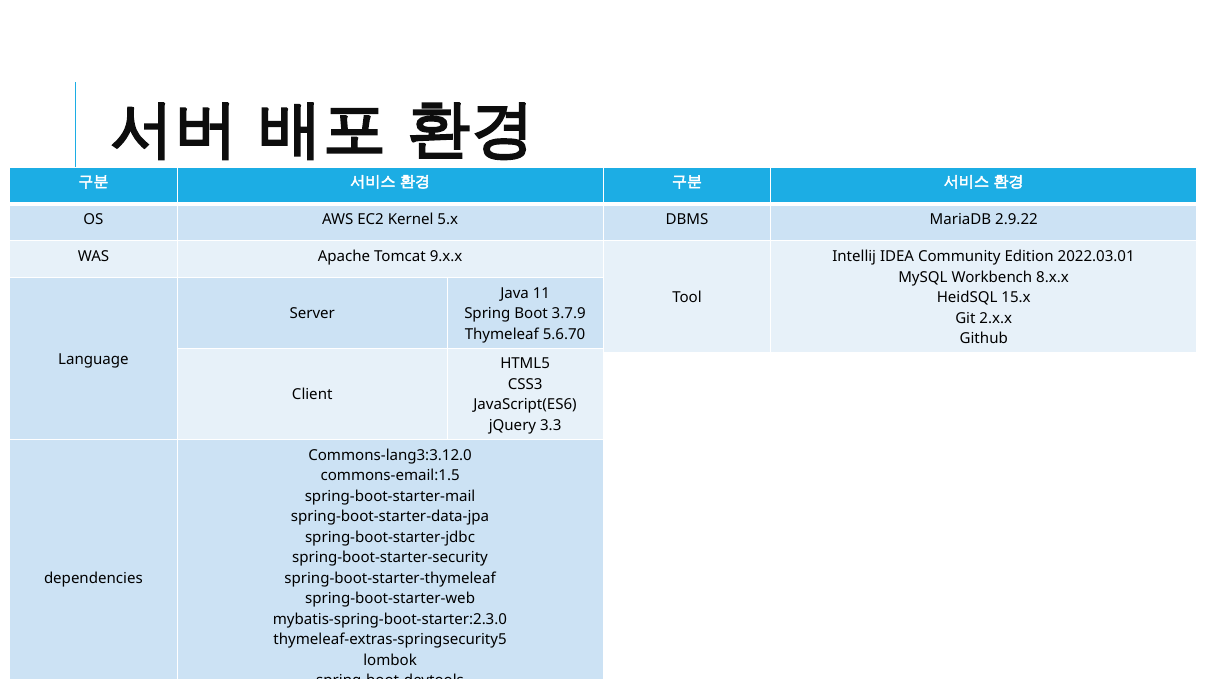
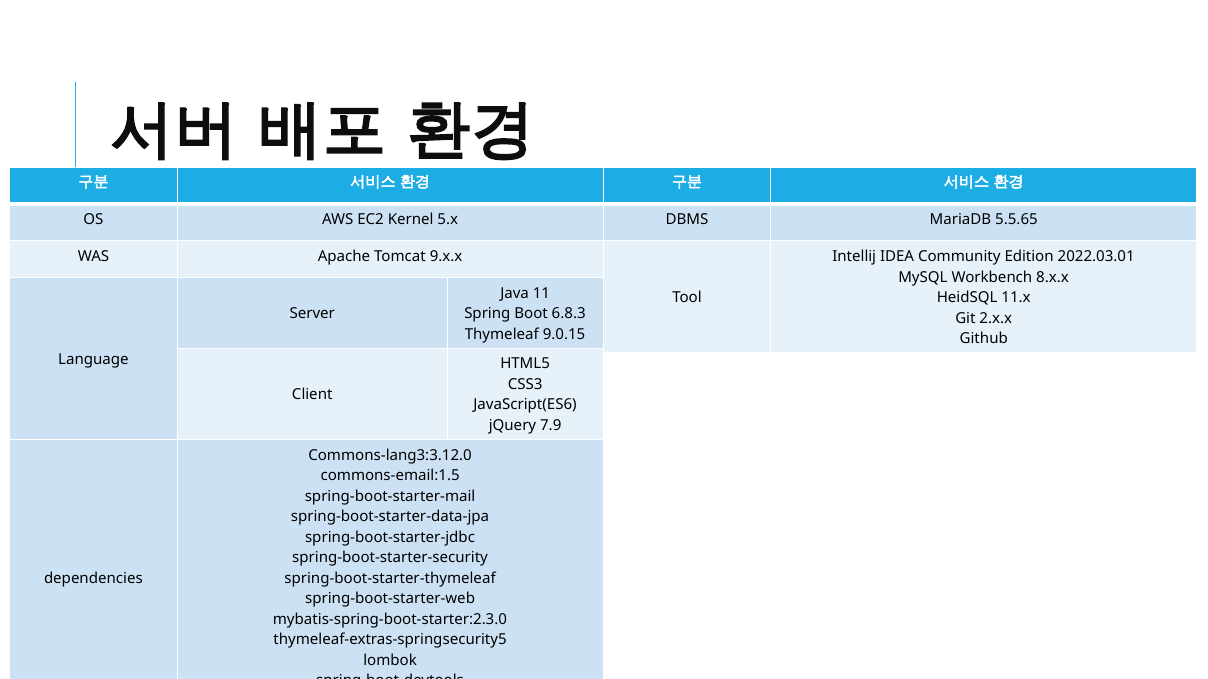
2.9.22: 2.9.22 -> 5.5.65
15.x: 15.x -> 11.x
3.7.9: 3.7.9 -> 6.8.3
5.6.70: 5.6.70 -> 9.0.15
3.3: 3.3 -> 7.9
